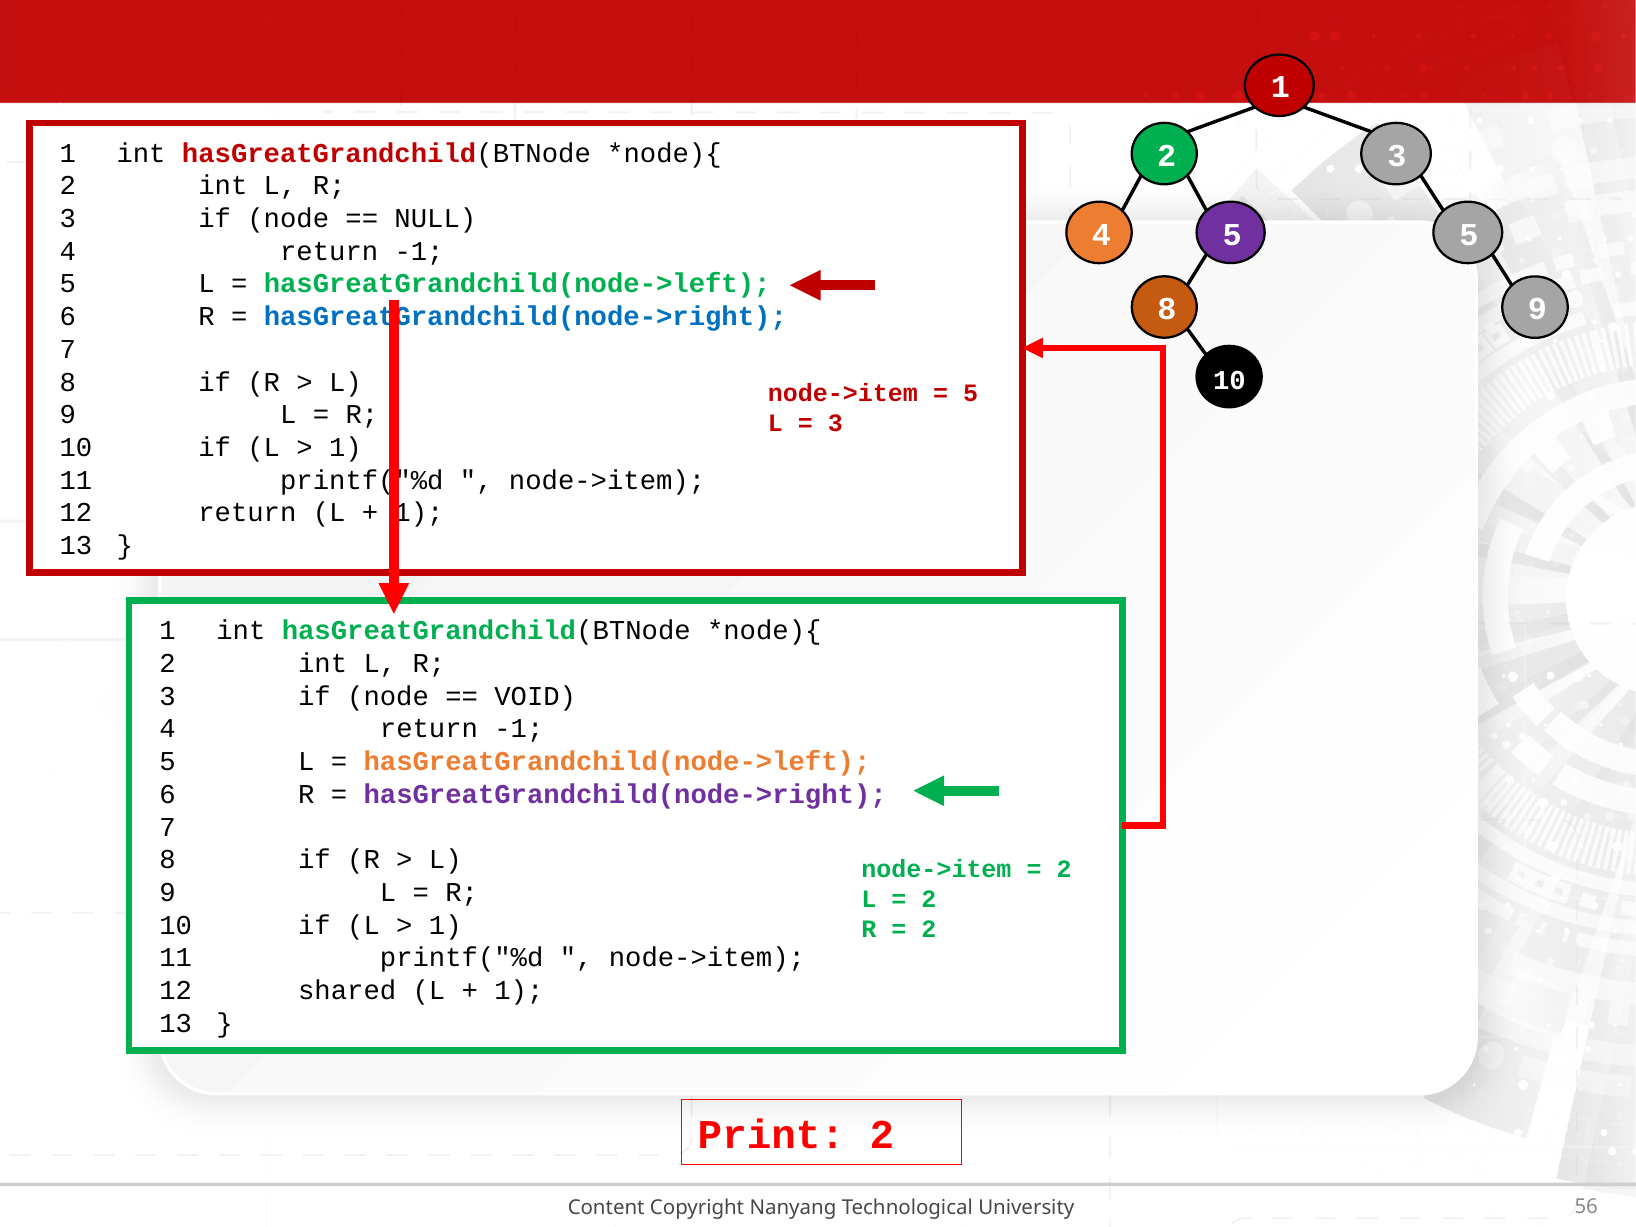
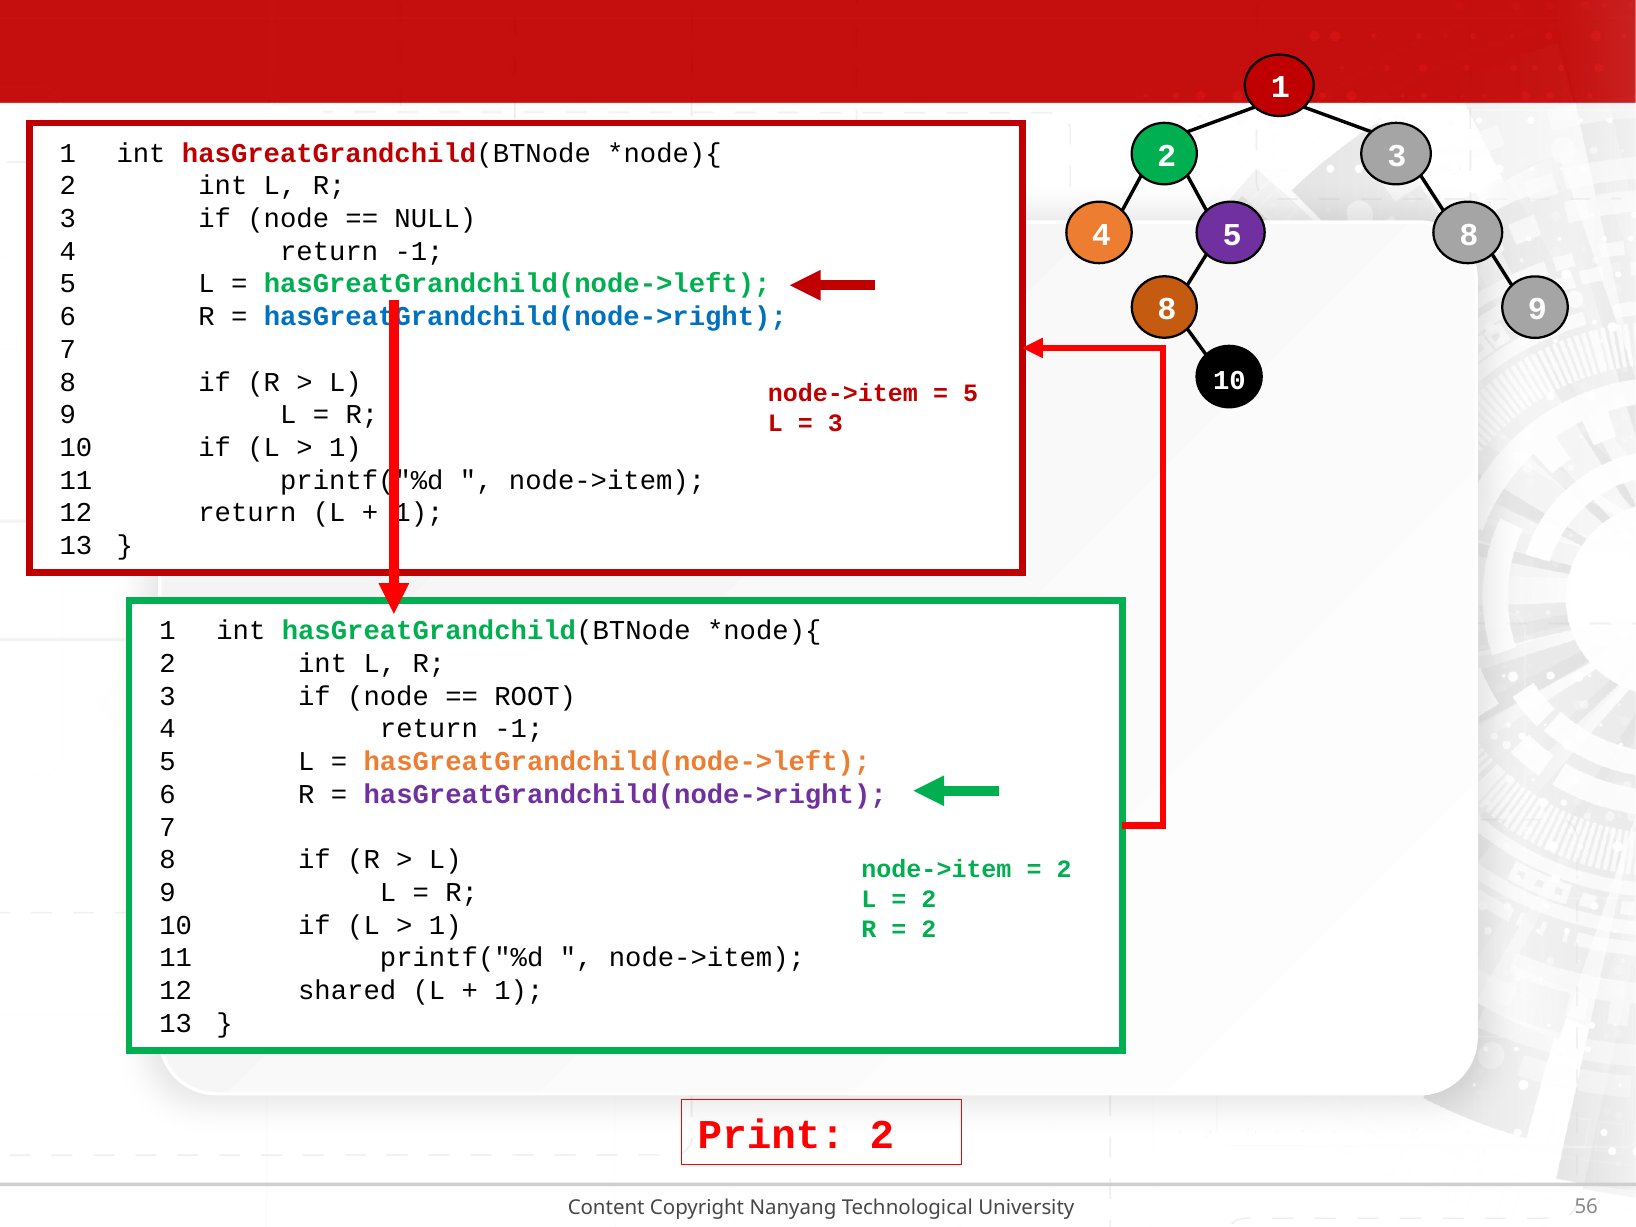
5 at (1469, 235): 5 -> 8
VOID: VOID -> ROOT
